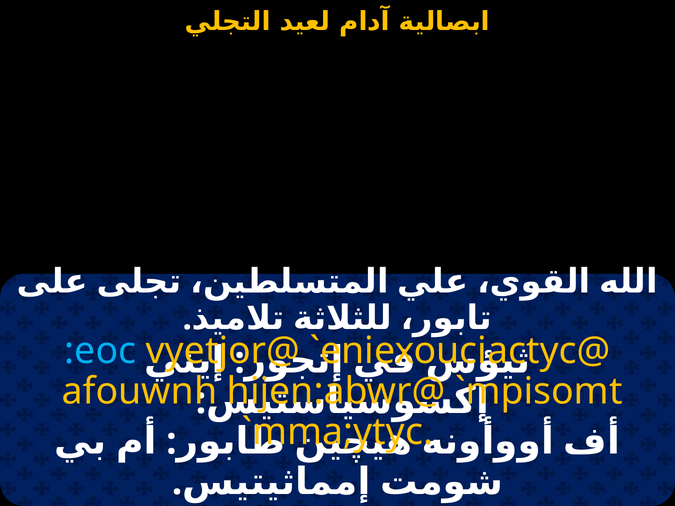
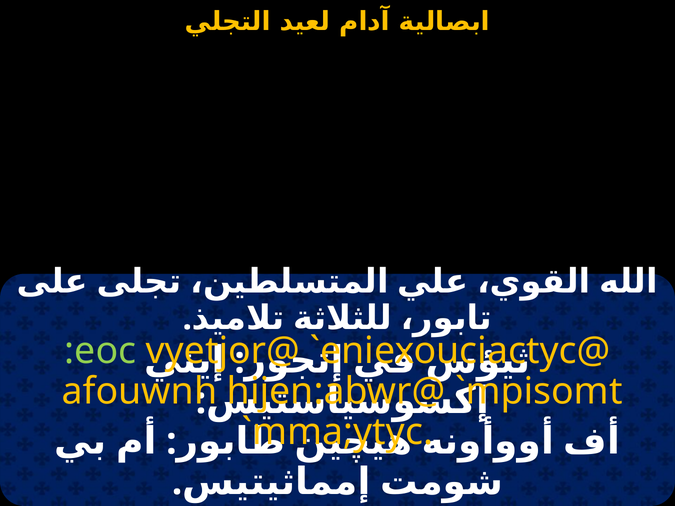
:eoc colour: light blue -> light green
